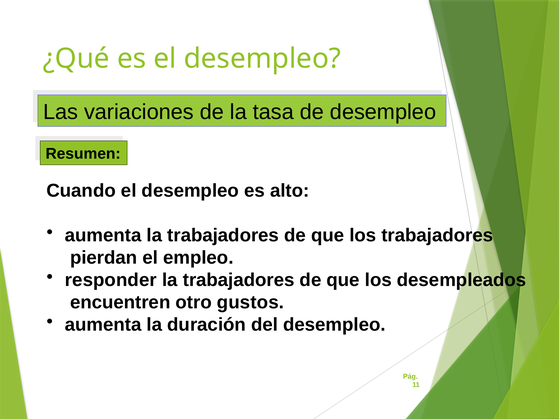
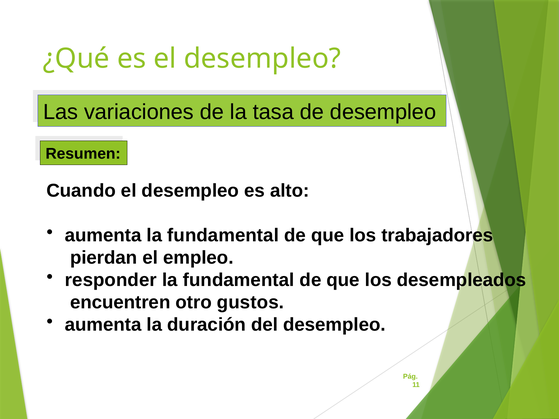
aumenta la trabajadores: trabajadores -> fundamental
trabajadores at (239, 280): trabajadores -> fundamental
